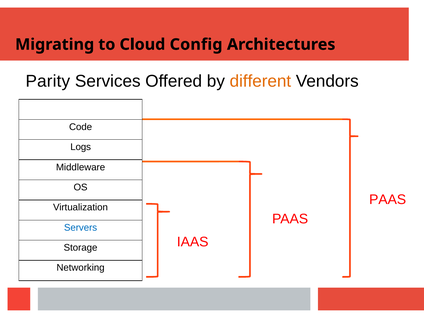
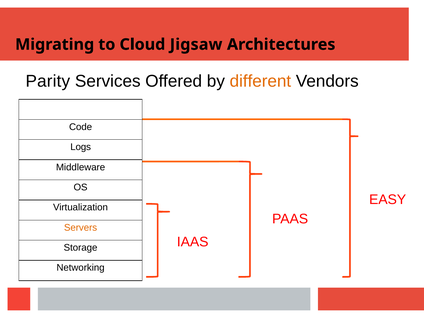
Config: Config -> Jigsaw
PAAS at (388, 200): PAAS -> EASY
Servers colour: blue -> orange
